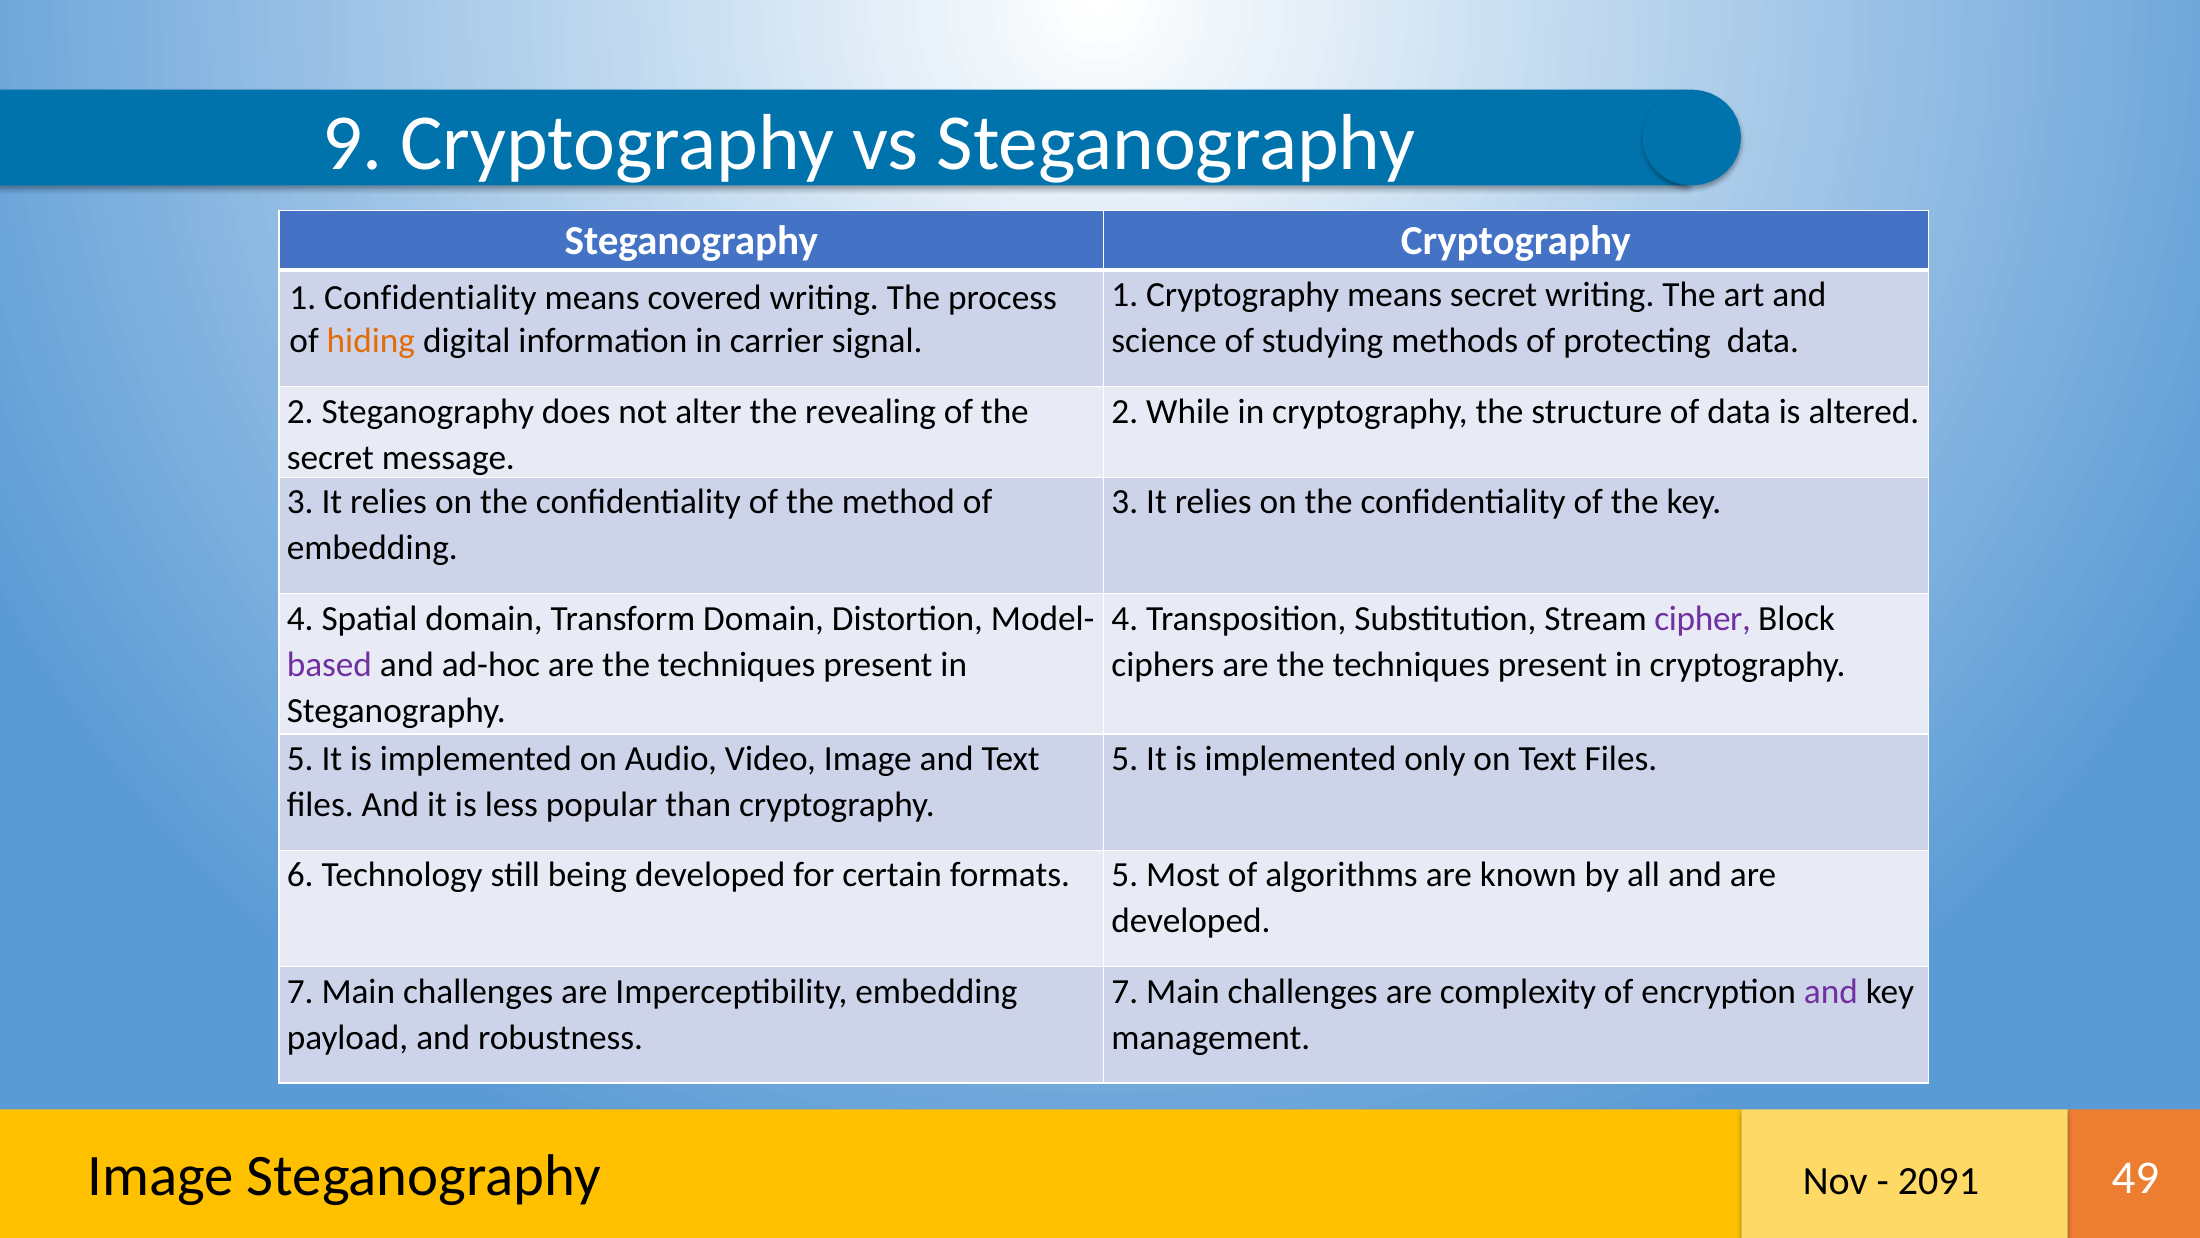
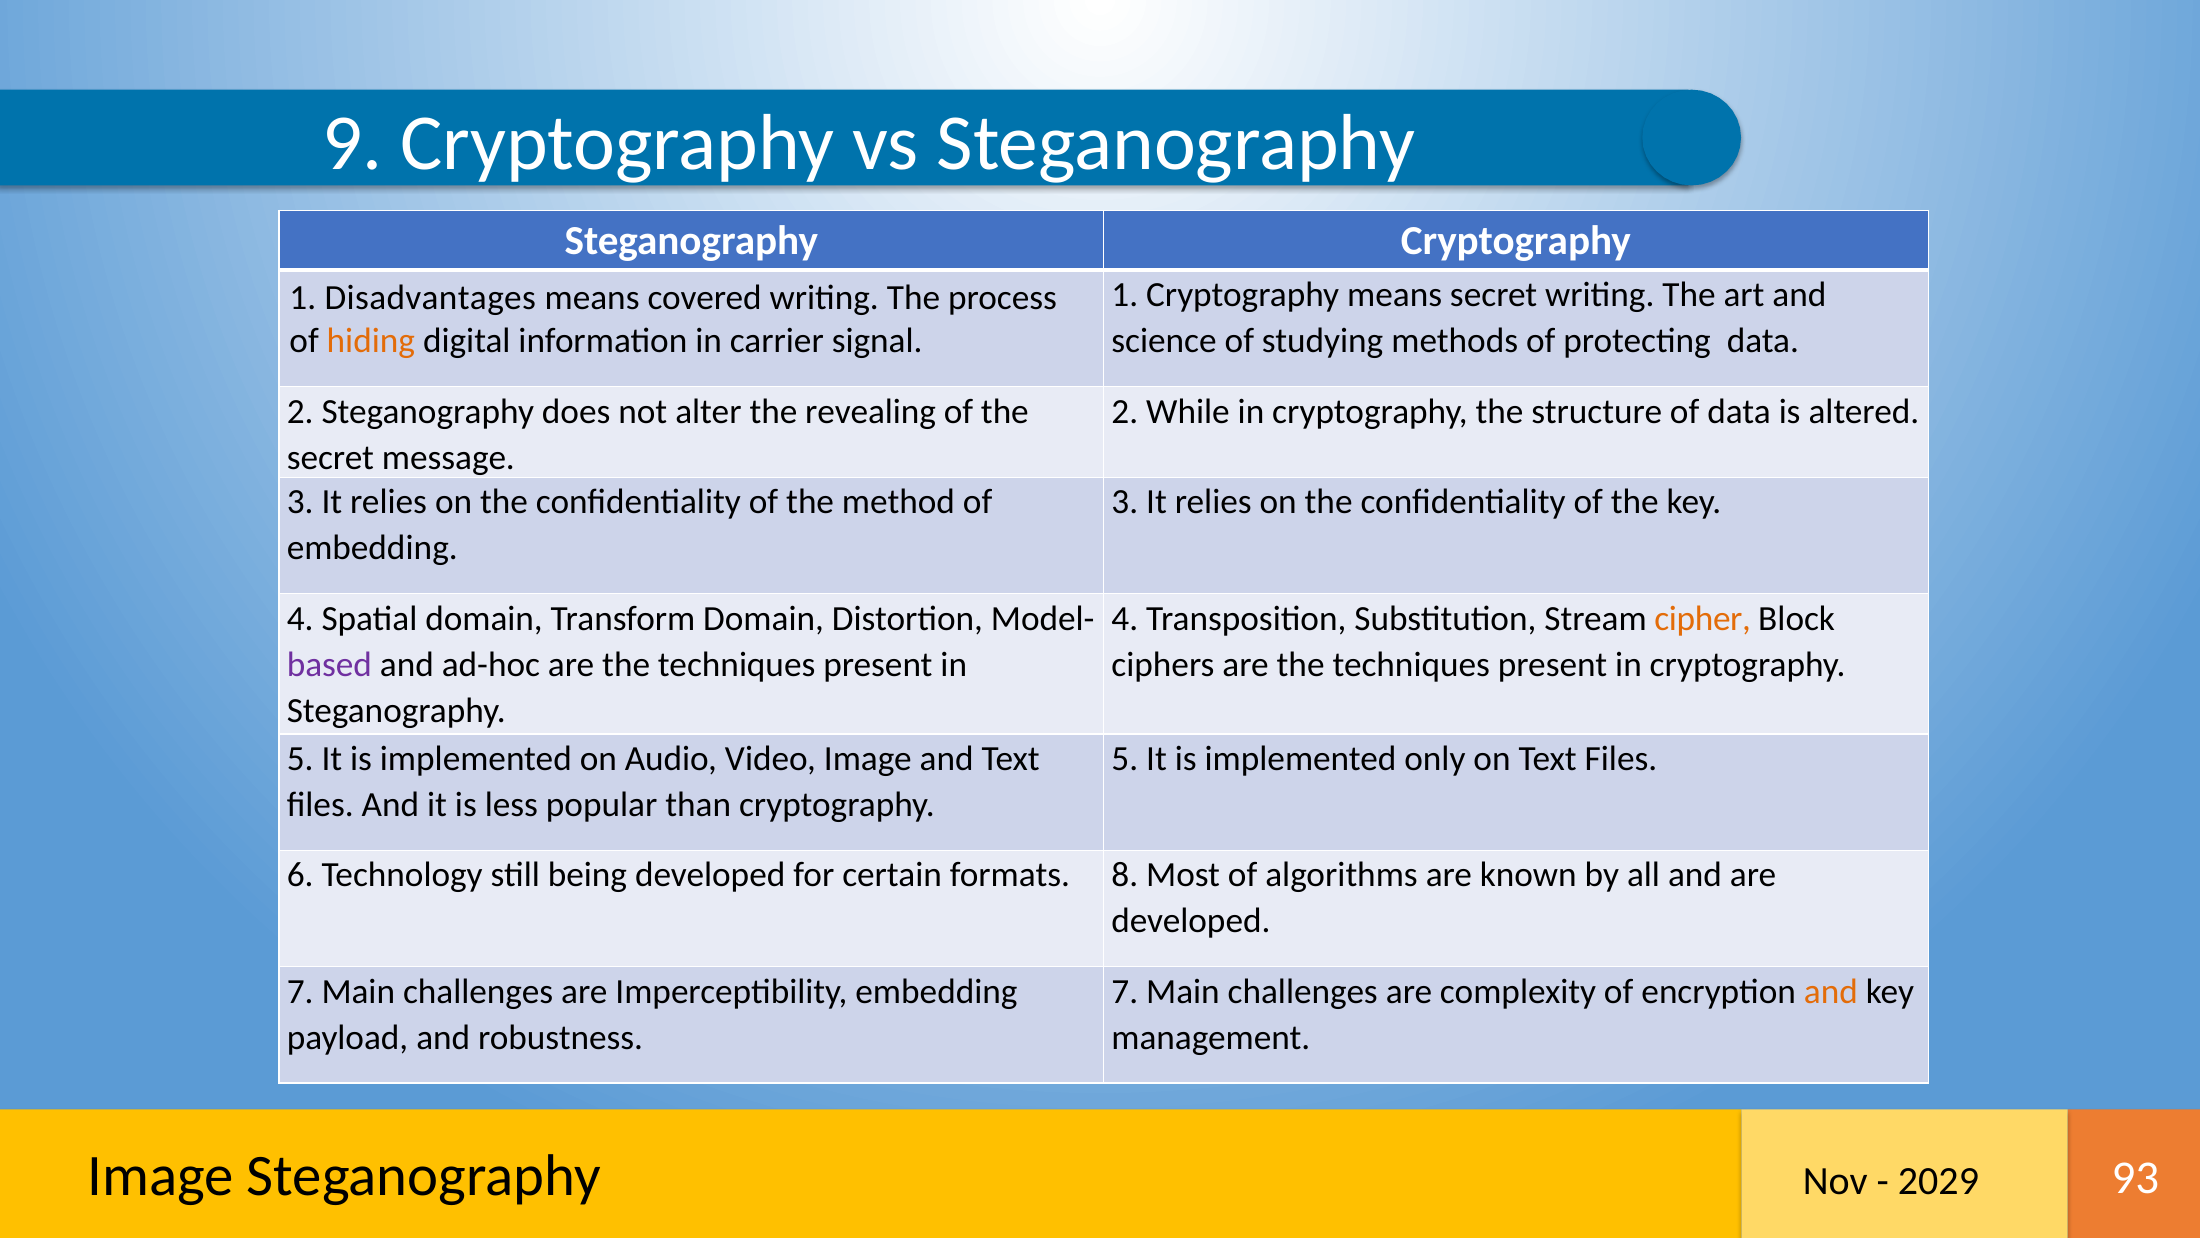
1 Confidentiality: Confidentiality -> Disadvantages
cipher colour: purple -> orange
formats 5: 5 -> 8
and at (1831, 991) colour: purple -> orange
49: 49 -> 93
2091: 2091 -> 2029
